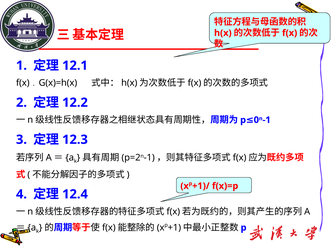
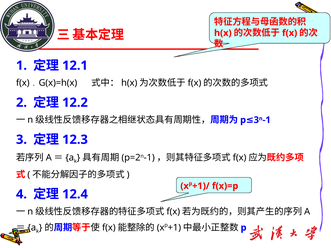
0 at (256, 120): 0 -> 3
